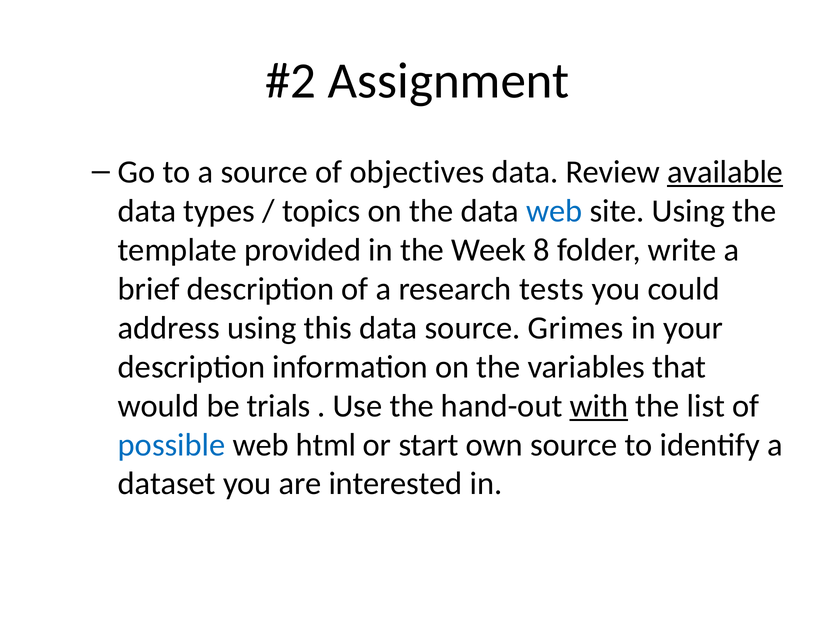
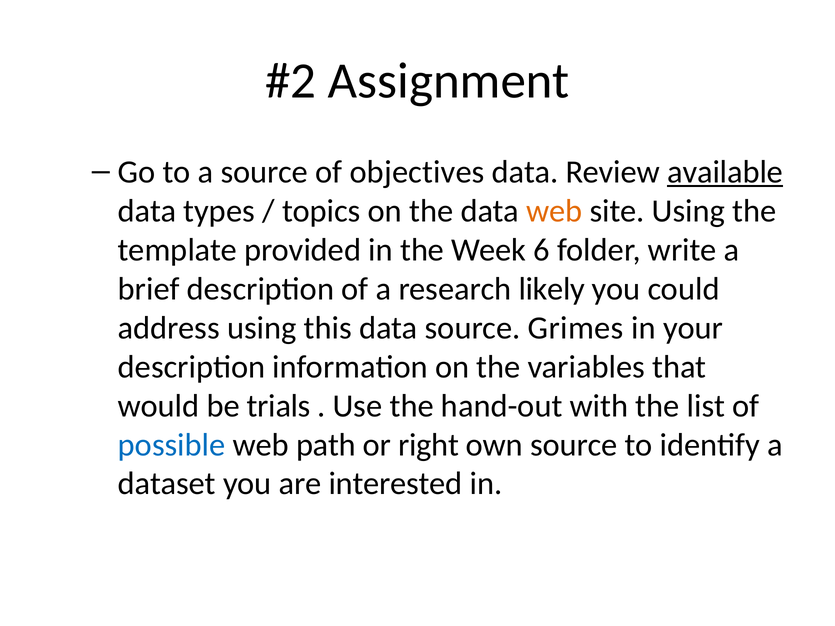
web at (554, 211) colour: blue -> orange
8: 8 -> 6
tests: tests -> likely
with underline: present -> none
html: html -> path
start: start -> right
